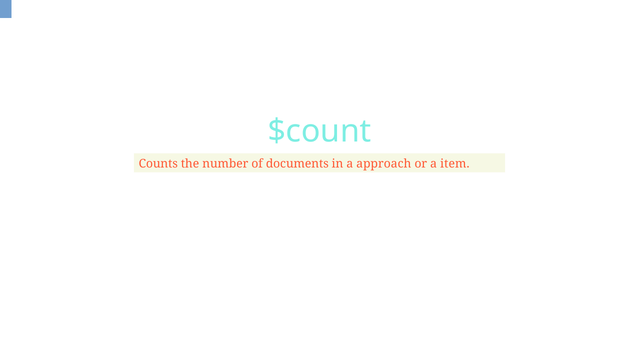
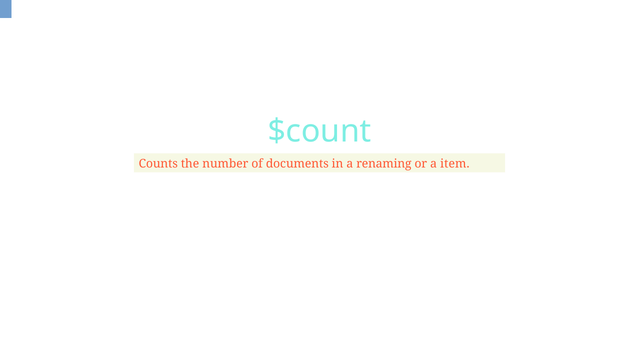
approach: approach -> renaming
